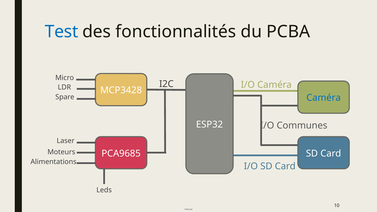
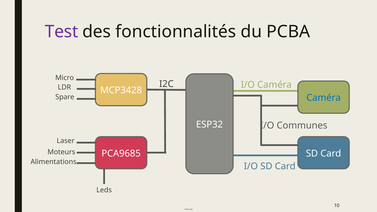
Test colour: blue -> purple
